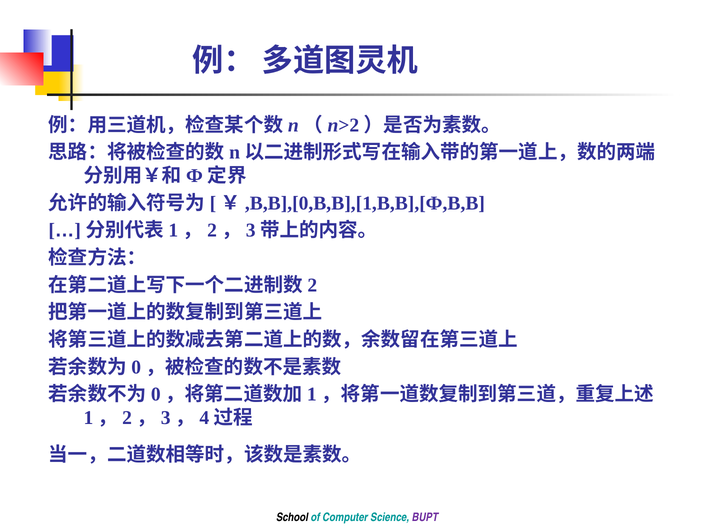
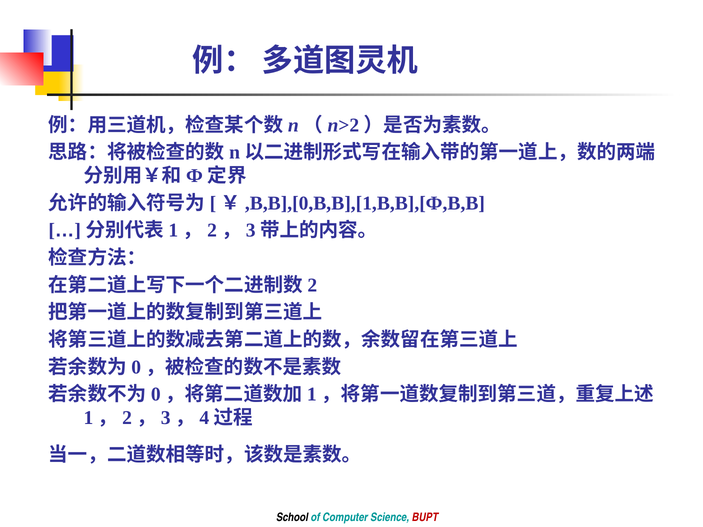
BUPT colour: purple -> red
